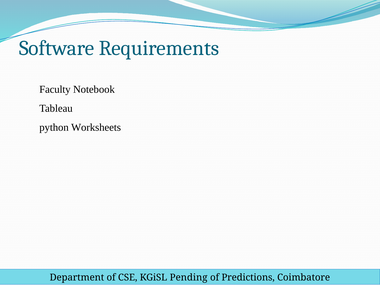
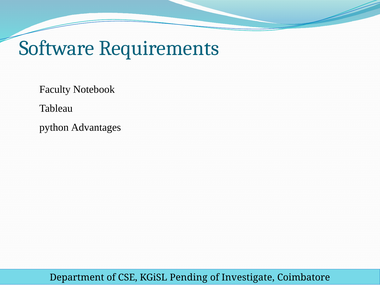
Worksheets: Worksheets -> Advantages
Predictions: Predictions -> Investigate
